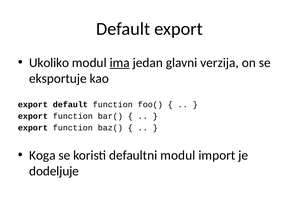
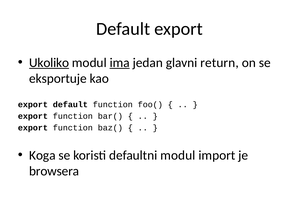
Ukoliko underline: none -> present
verzija: verzija -> return
dodeljuje: dodeljuje -> browsera
